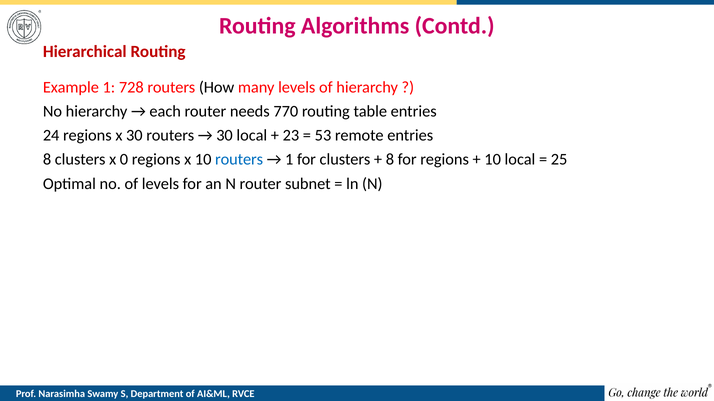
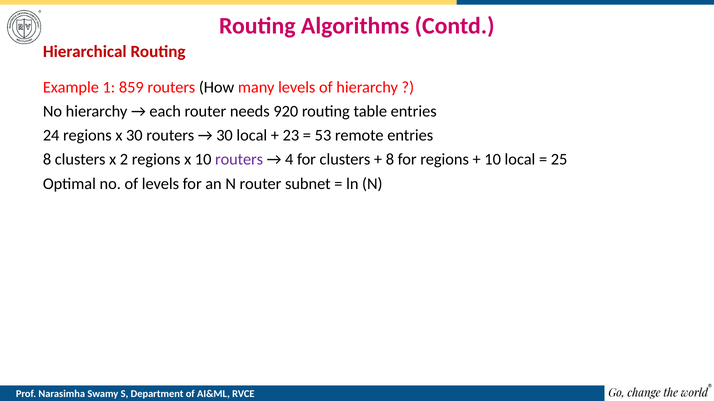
728: 728 -> 859
770: 770 -> 920
0: 0 -> 2
routers at (239, 160) colour: blue -> purple
1 at (289, 160): 1 -> 4
